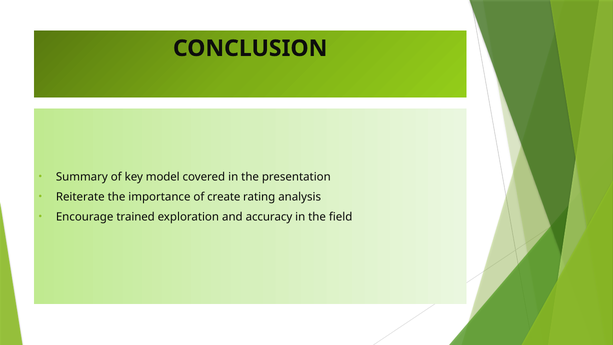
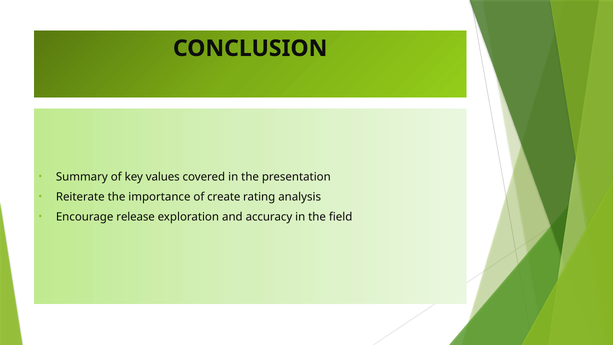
model: model -> values
trained: trained -> release
